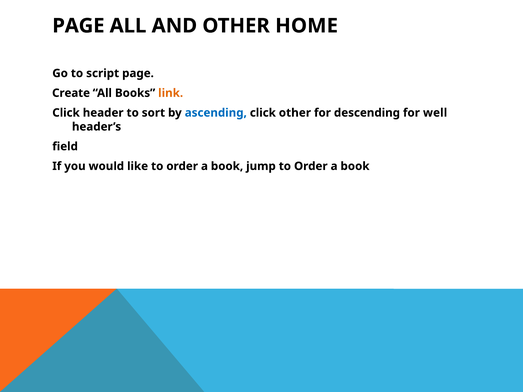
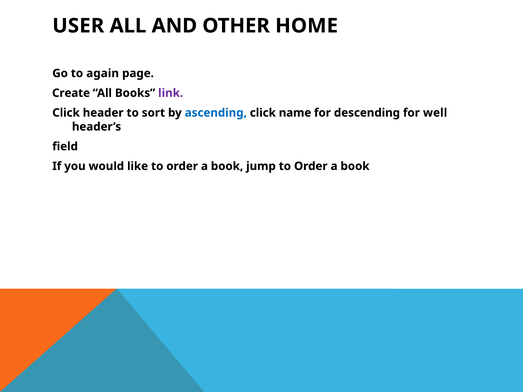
PAGE at (78, 26): PAGE -> USER
script: script -> again
link colour: orange -> purple
click other: other -> name
